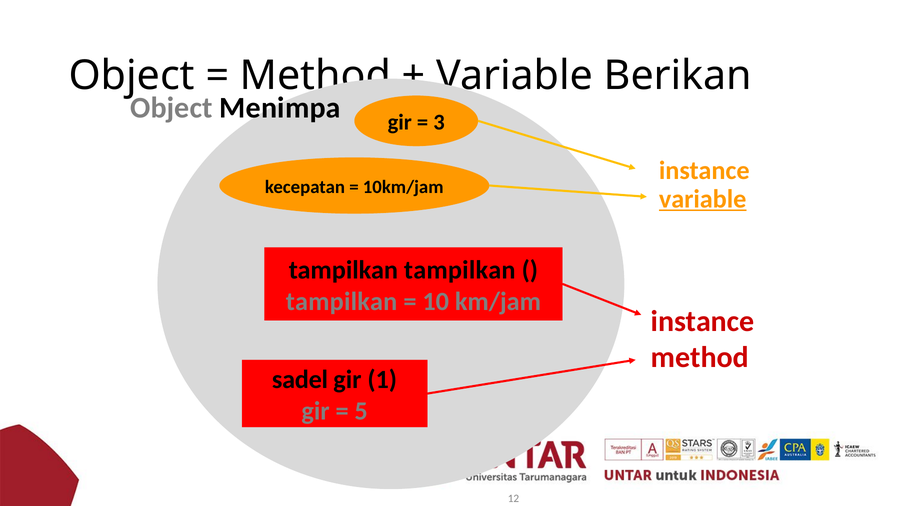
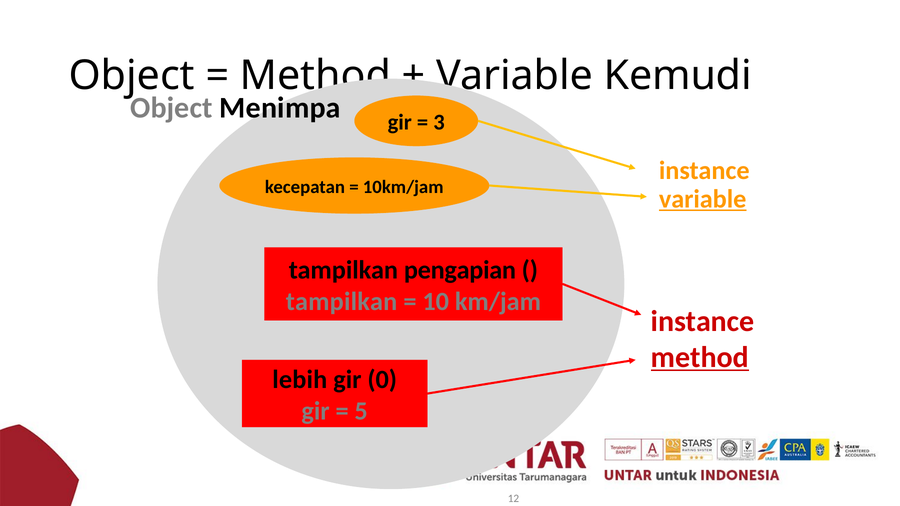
Berikan: Berikan -> Kemudi
tampilkan tampilkan: tampilkan -> pengapian
method at (700, 358) underline: none -> present
sadel: sadel -> lebih
1: 1 -> 0
